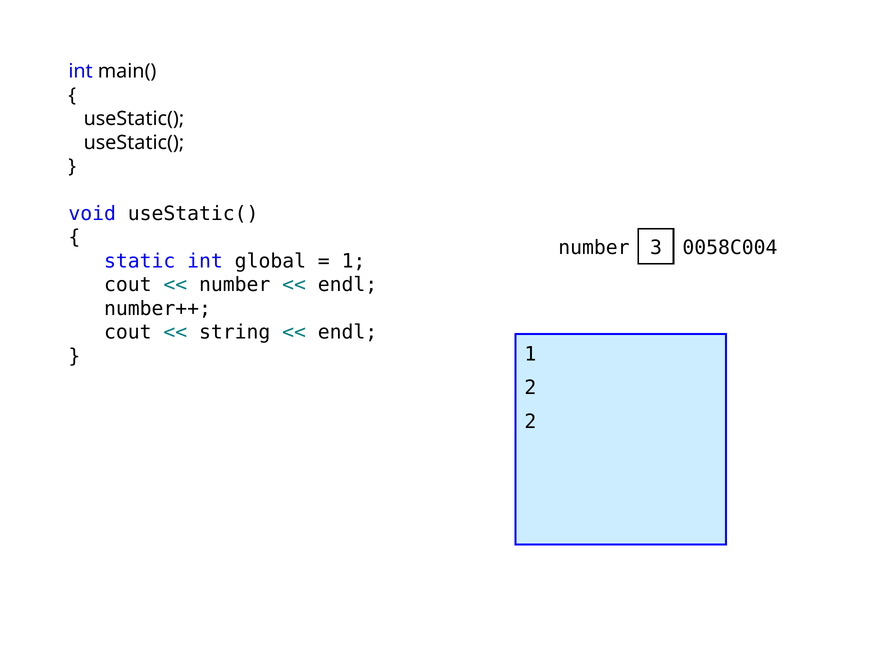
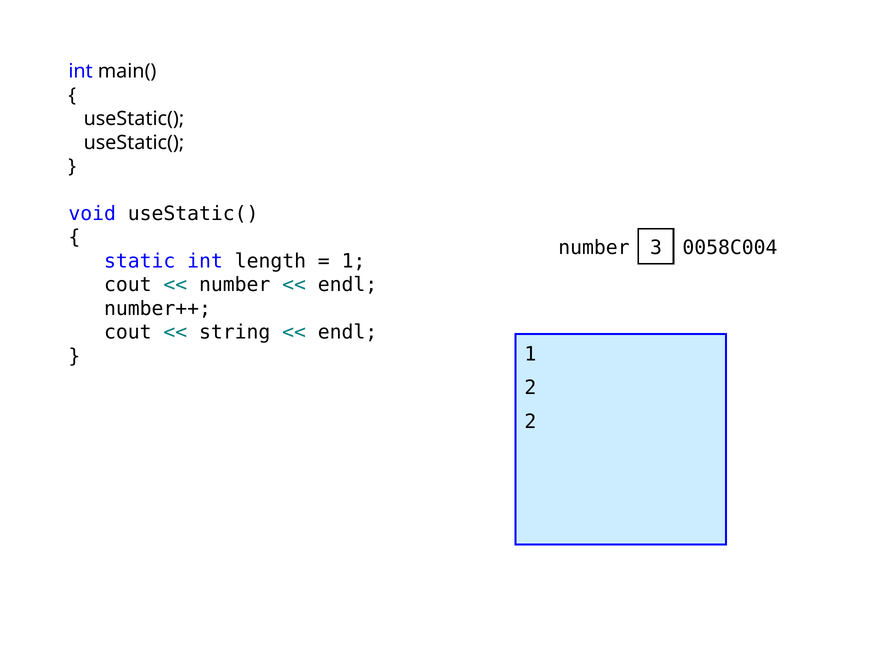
global: global -> length
